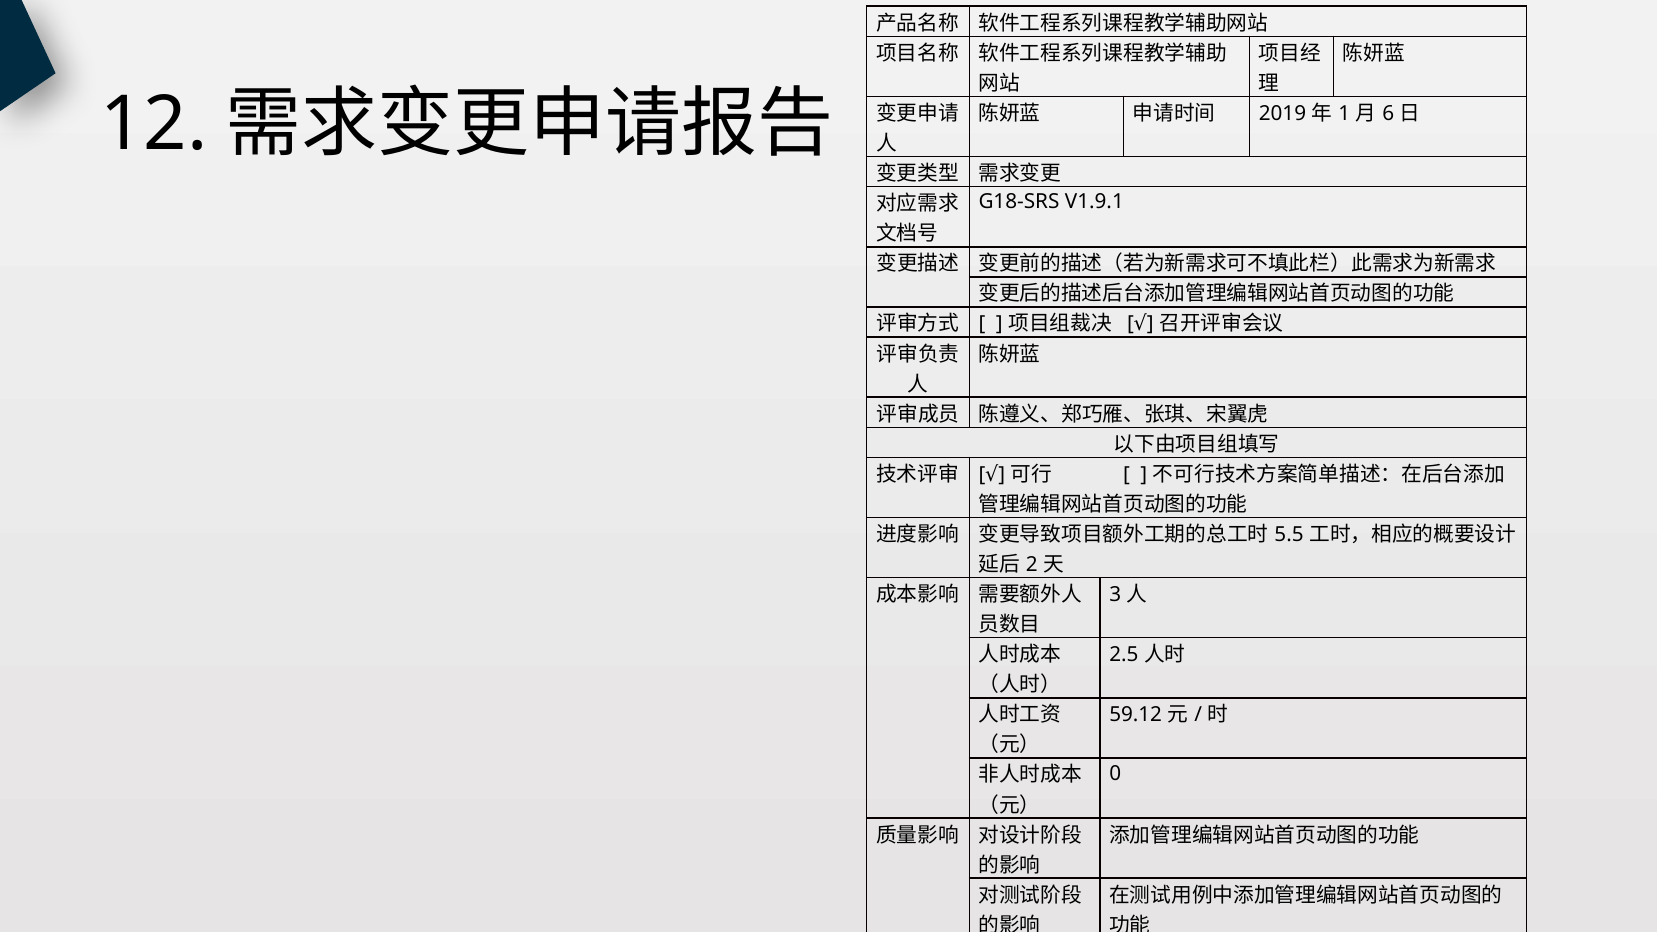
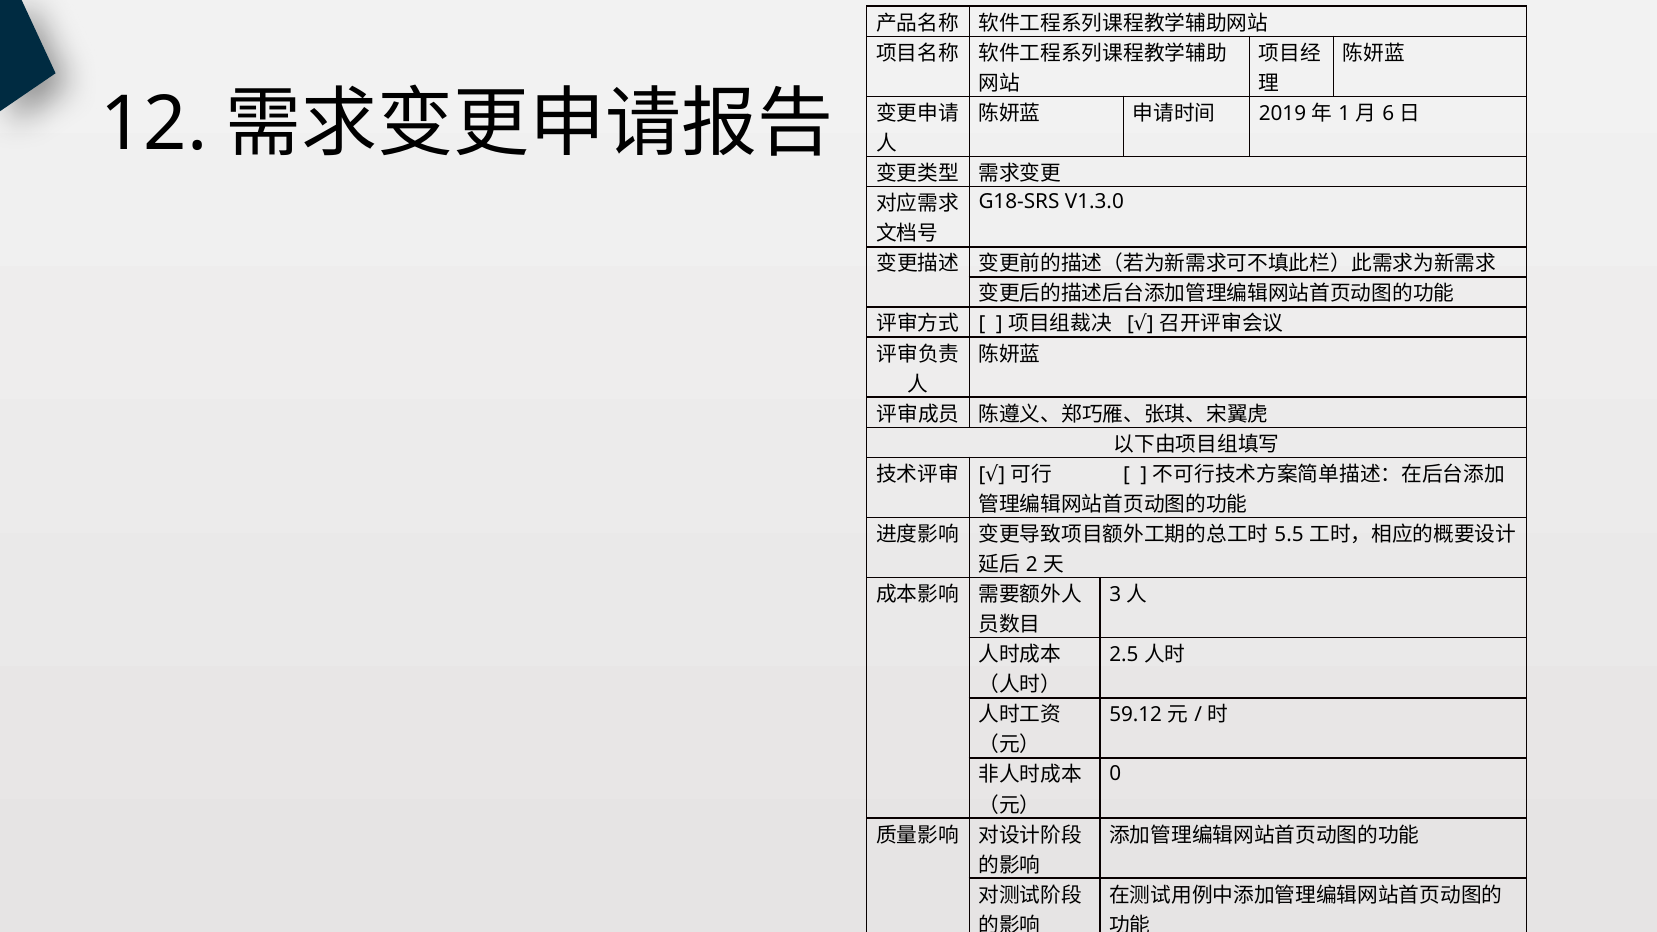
V1.9.1: V1.9.1 -> V1.3.0
